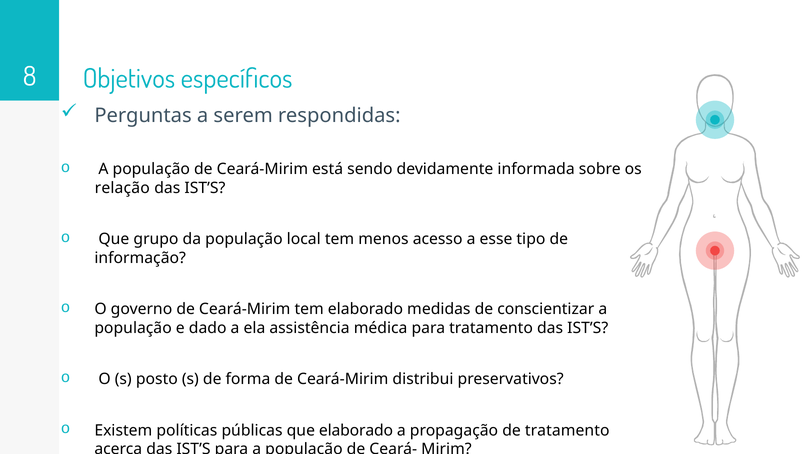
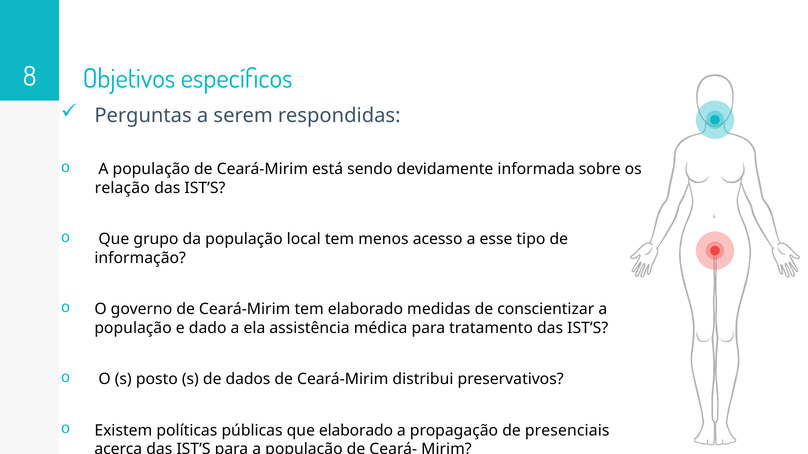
forma: forma -> dados
de tratamento: tratamento -> presenciais
